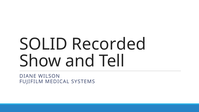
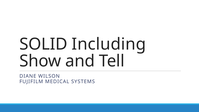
Recorded: Recorded -> Including
